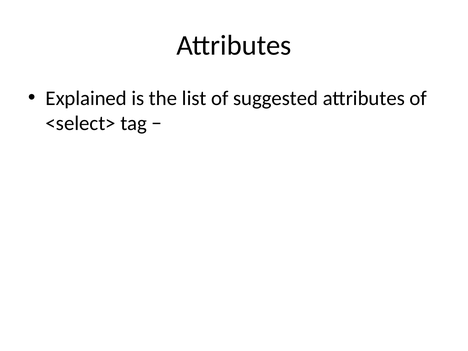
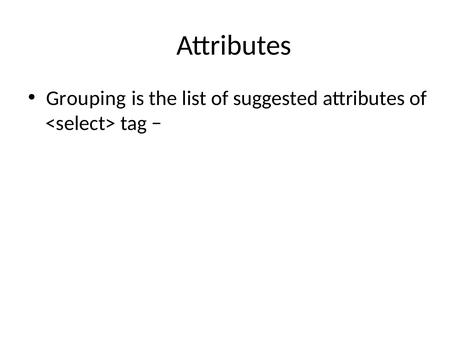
Explained: Explained -> Grouping
